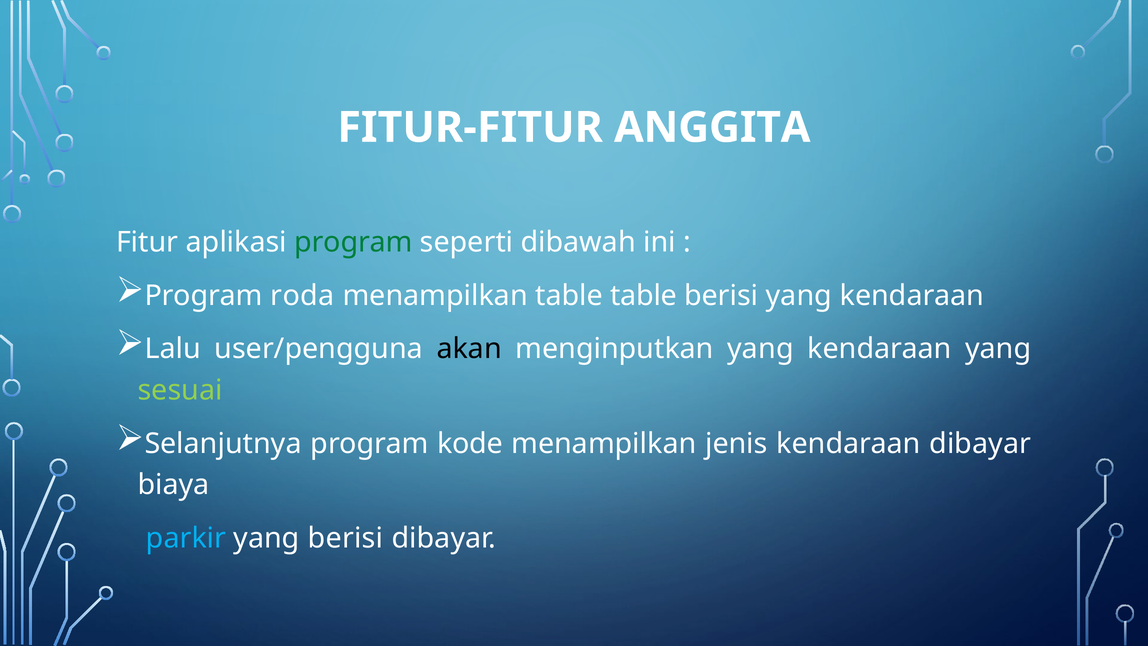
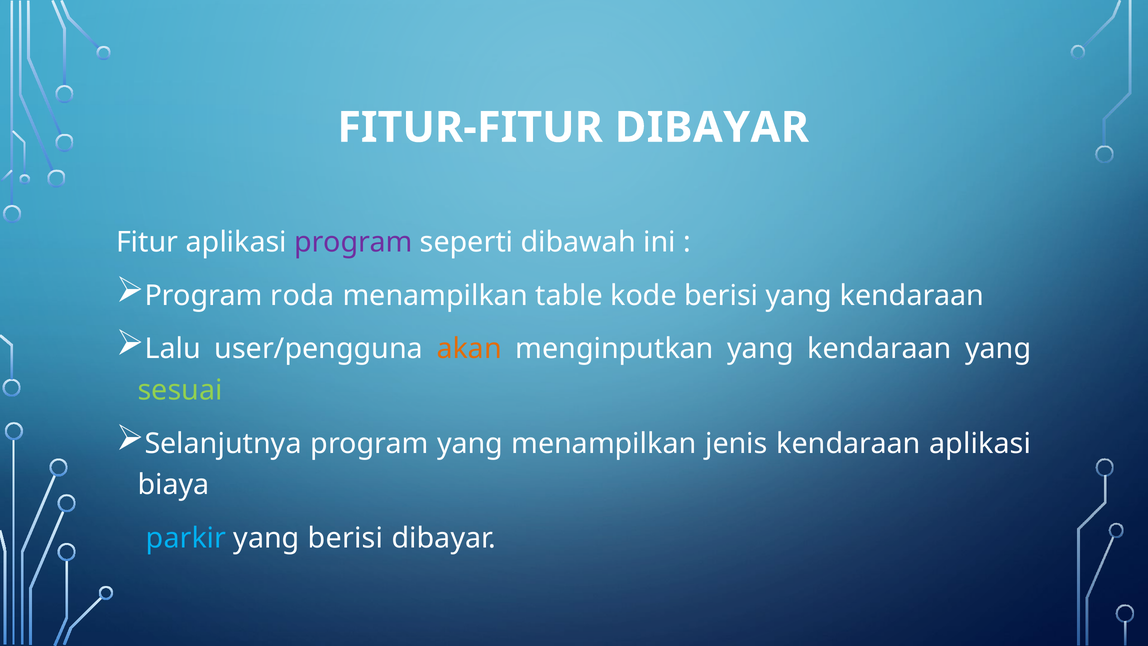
FITUR-FITUR ANGGITA: ANGGITA -> DIBAYAR
program at (353, 242) colour: green -> purple
table table: table -> kode
akan colour: black -> orange
program kode: kode -> yang
kendaraan dibayar: dibayar -> aplikasi
